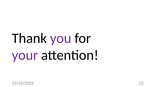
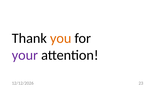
you colour: purple -> orange
